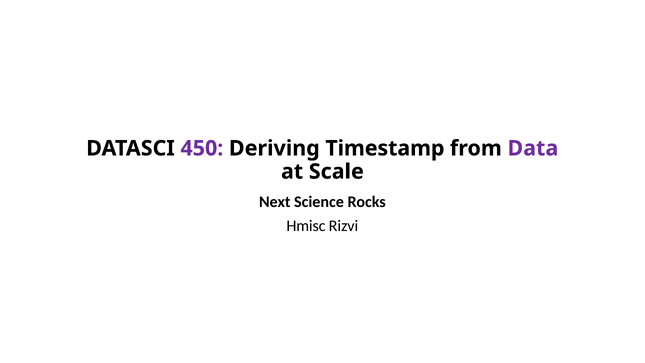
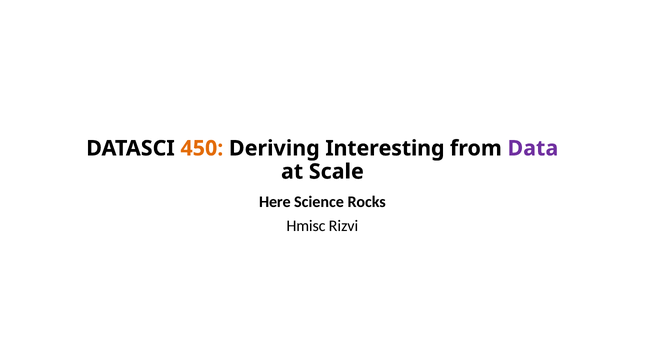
450 colour: purple -> orange
Timestamp: Timestamp -> Interesting
Next: Next -> Here
